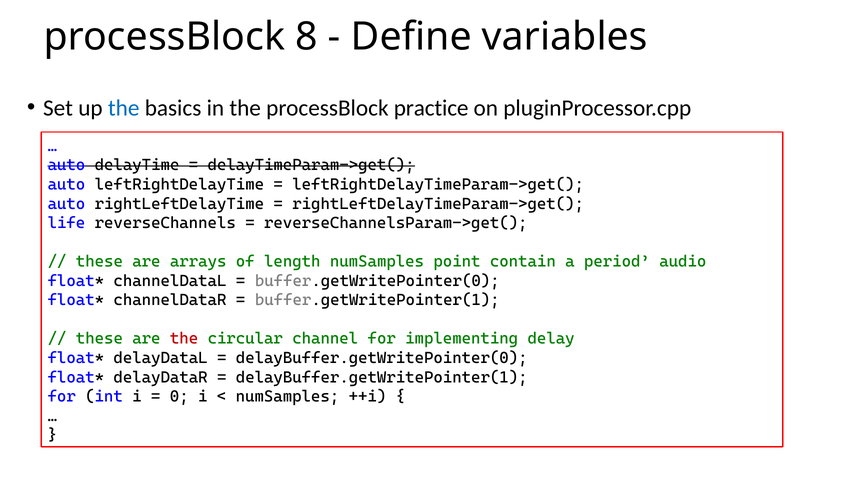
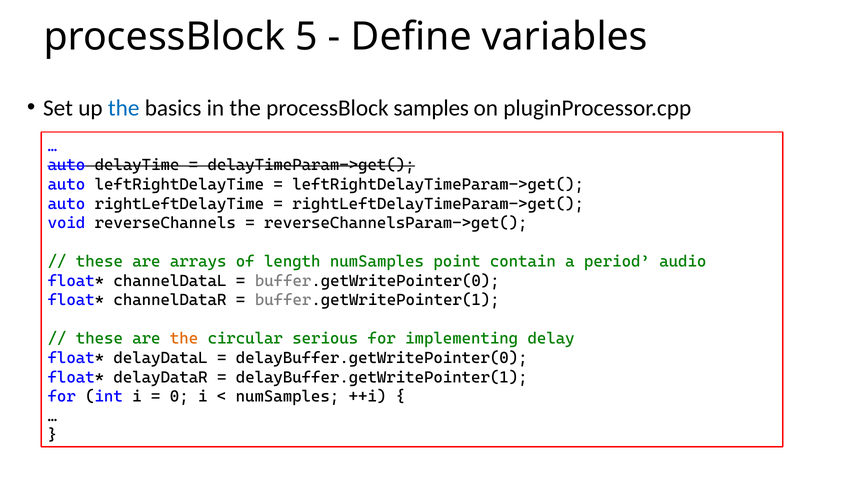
8: 8 -> 5
practice: practice -> samples
life: life -> void
the at (184, 339) colour: red -> orange
channel: channel -> serious
